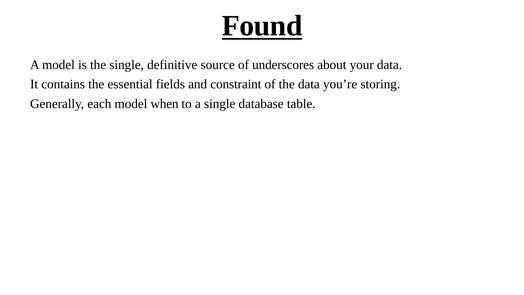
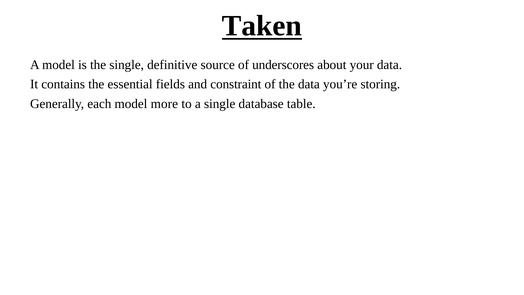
Found: Found -> Taken
when: when -> more
